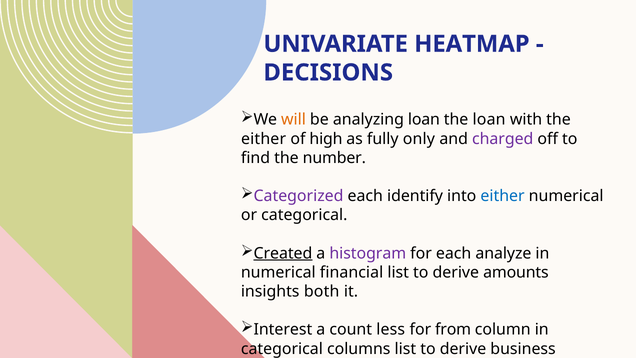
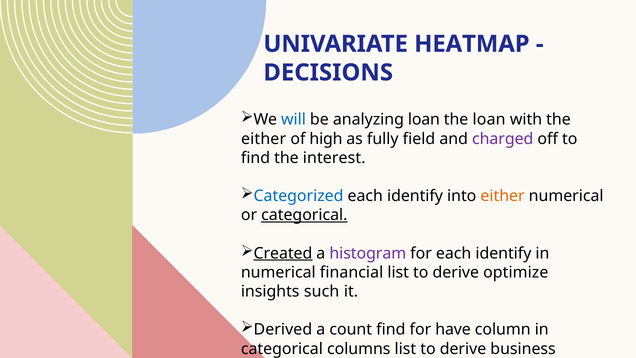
will colour: orange -> blue
only: only -> field
number: number -> interest
Categorized colour: purple -> blue
either at (503, 196) colour: blue -> orange
categorical at (304, 215) underline: none -> present
for each analyze: analyze -> identify
amounts: amounts -> optimize
both: both -> such
Interest: Interest -> Derived
count less: less -> find
for from: from -> have
